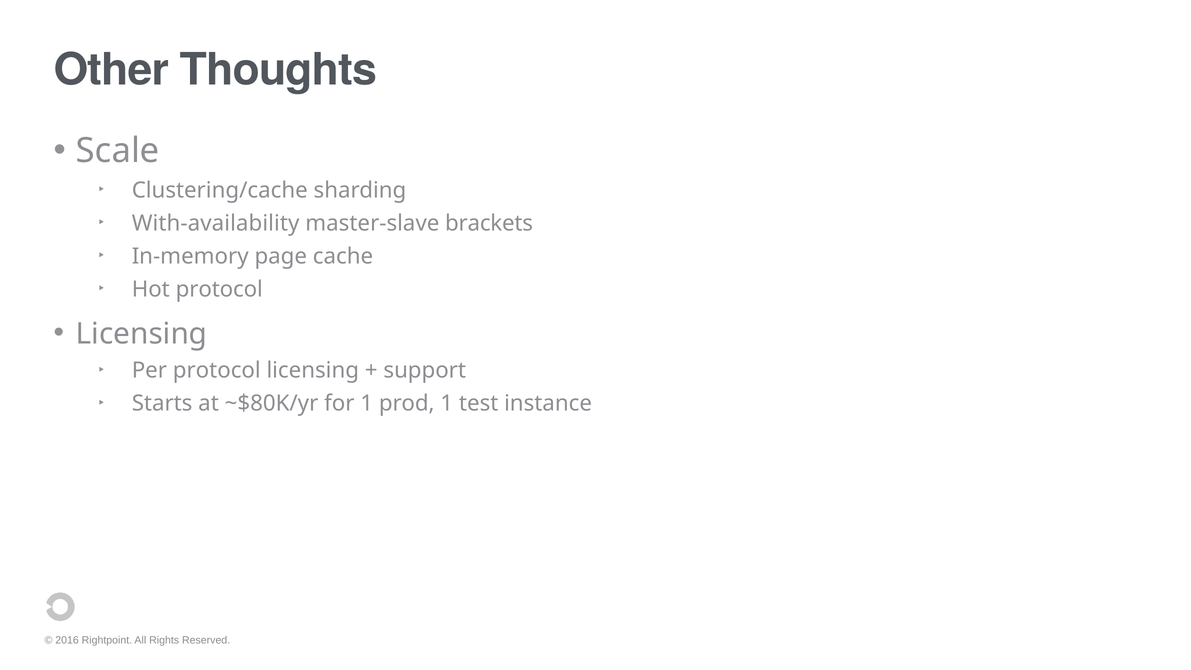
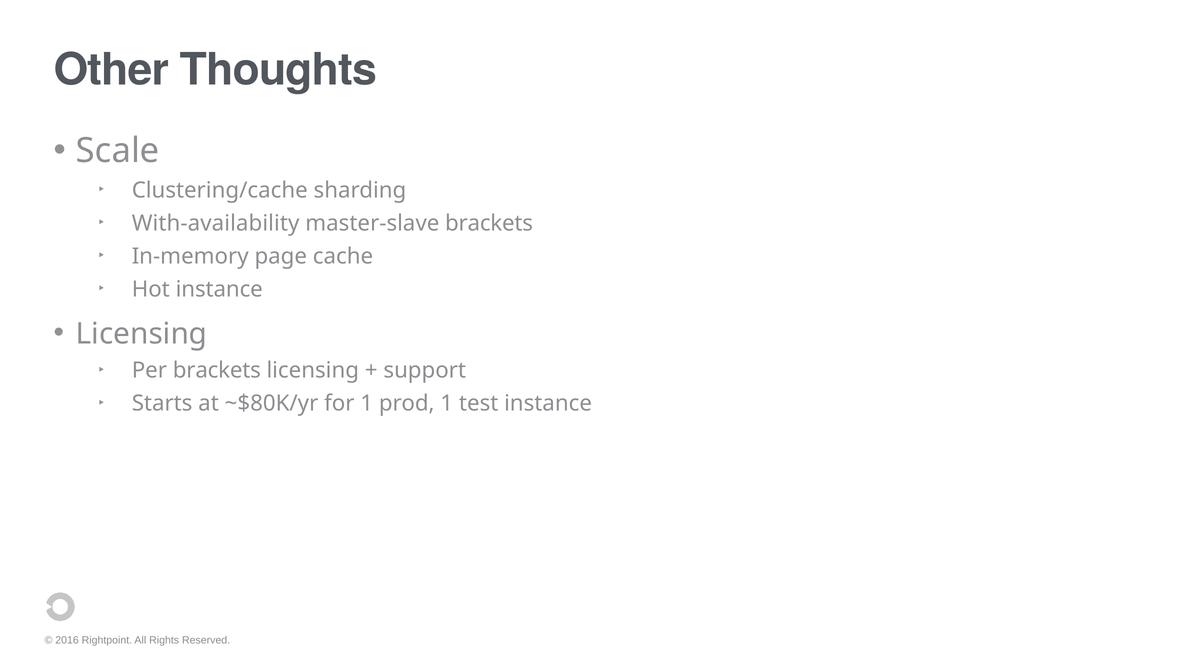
Hot protocol: protocol -> instance
Per protocol: protocol -> brackets
